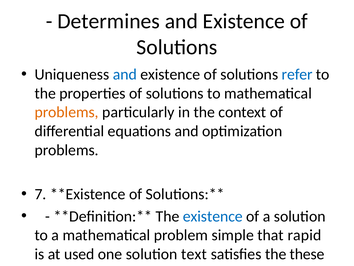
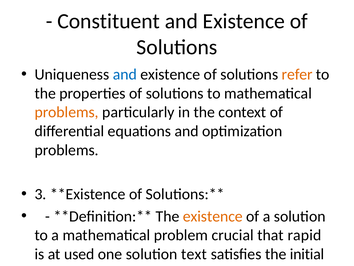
Determines: Determines -> Constituent
refer colour: blue -> orange
7: 7 -> 3
existence at (213, 216) colour: blue -> orange
simple: simple -> crucial
these: these -> initial
